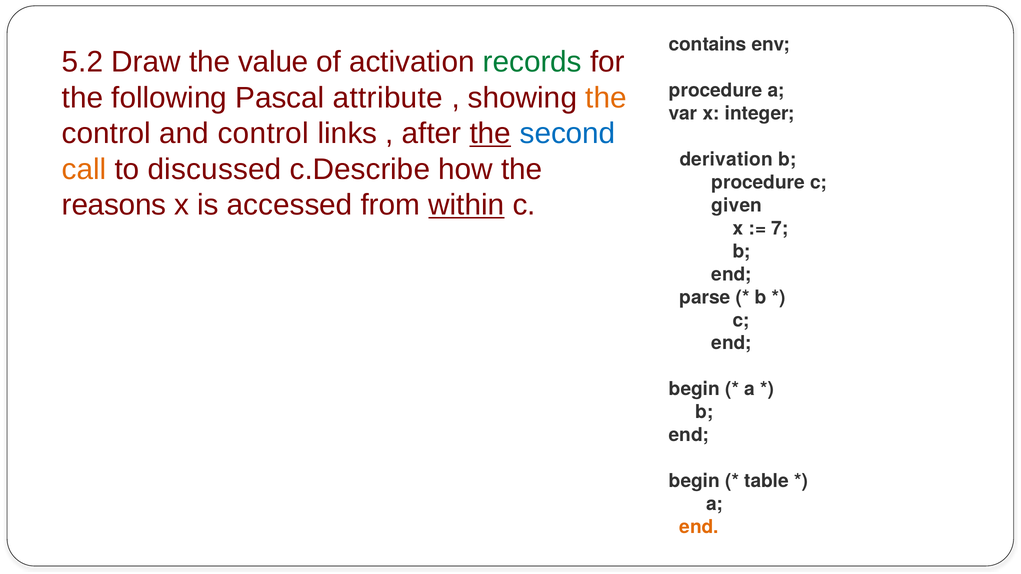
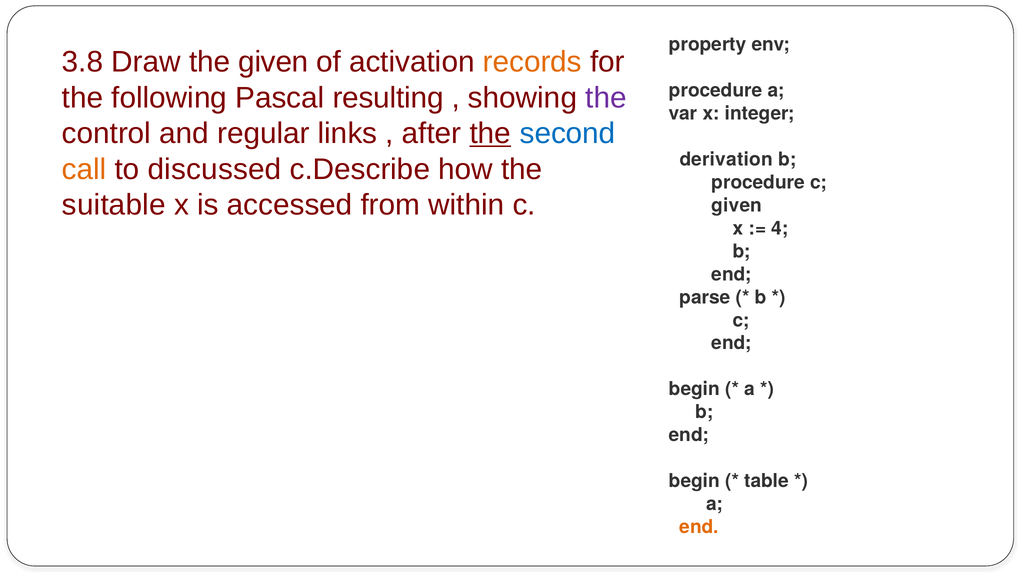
contains: contains -> property
5.2: 5.2 -> 3.8
the value: value -> given
records colour: green -> orange
attribute: attribute -> resulting
the at (606, 98) colour: orange -> purple
and control: control -> regular
reasons: reasons -> suitable
within underline: present -> none
7: 7 -> 4
